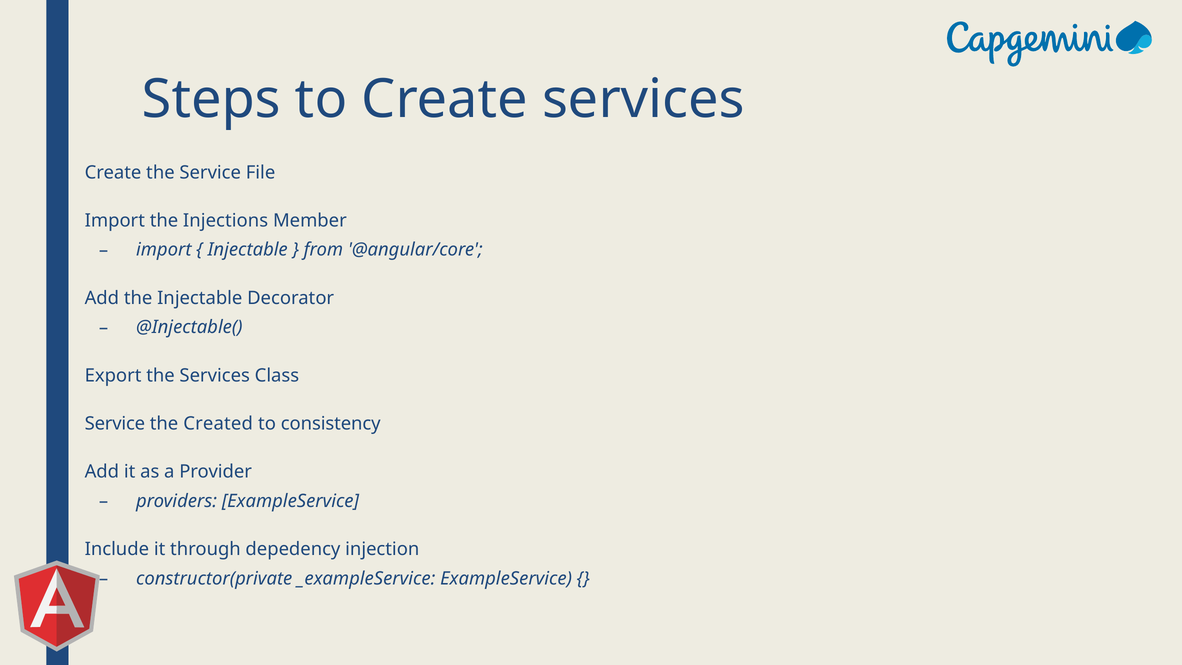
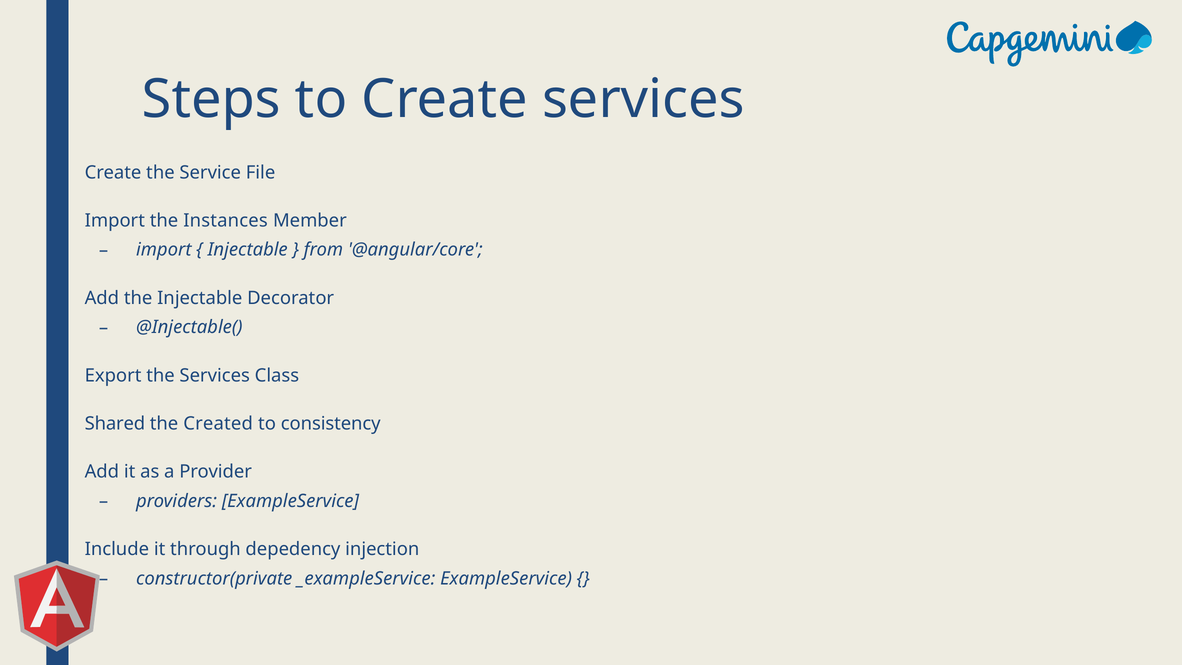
Injections: Injections -> Instances
Service at (115, 424): Service -> Shared
